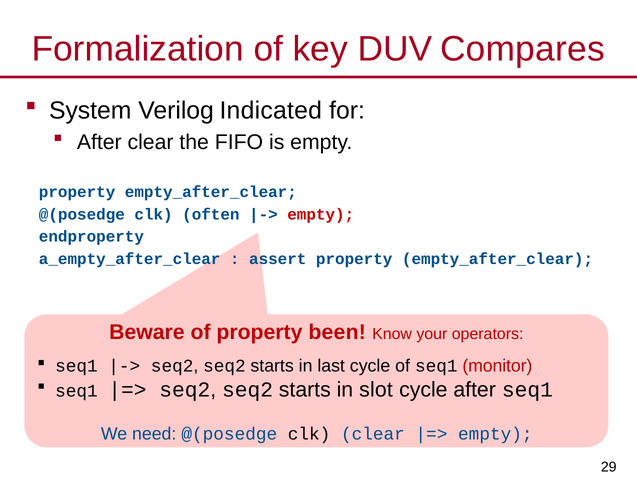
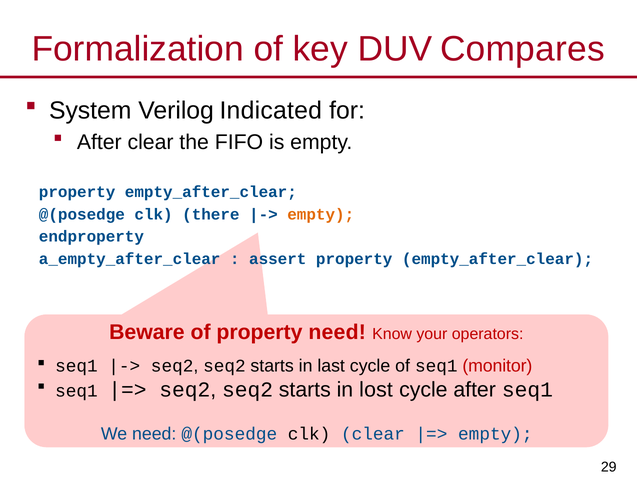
often: often -> there
empty at (321, 214) colour: red -> orange
property been: been -> need
slot: slot -> lost
